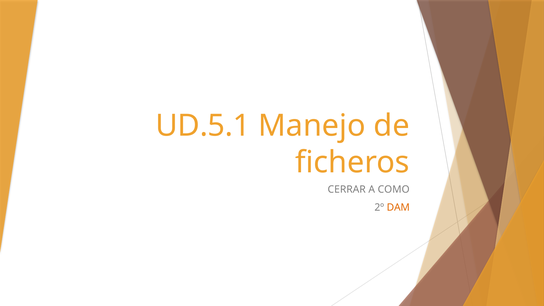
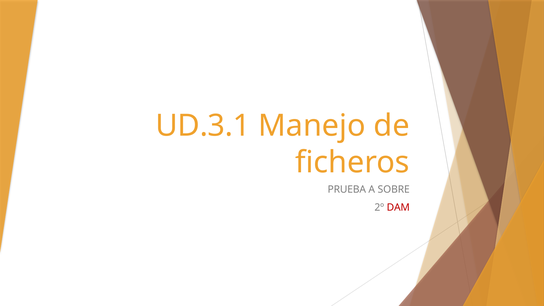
UD.5.1: UD.5.1 -> UD.3.1
CERRAR: CERRAR -> PRUEBA
COMO: COMO -> SOBRE
DAM colour: orange -> red
